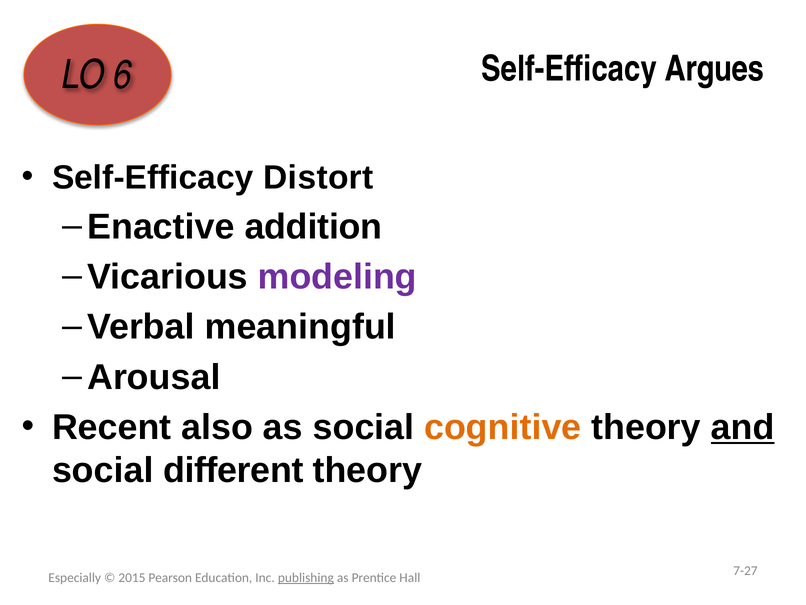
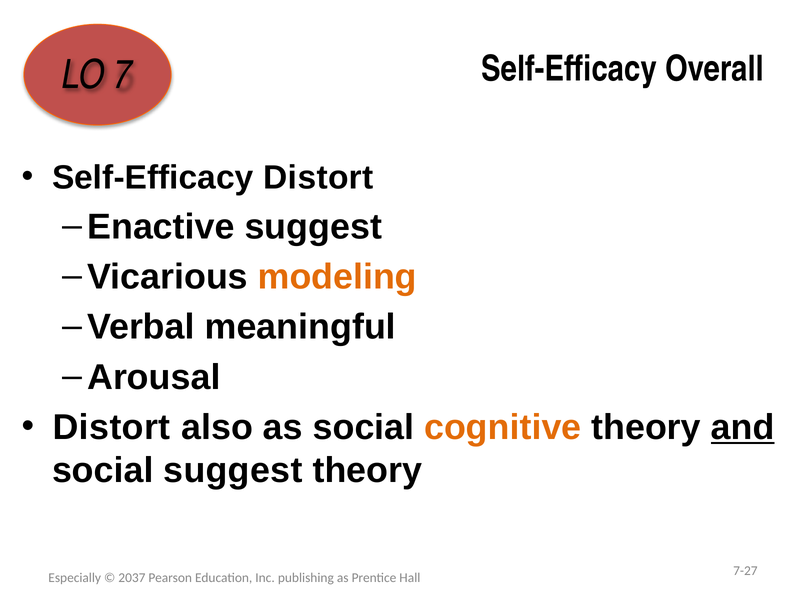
Argues: Argues -> Overall
6: 6 -> 7
Enactive addition: addition -> suggest
modeling colour: purple -> orange
Recent at (112, 427): Recent -> Distort
social different: different -> suggest
2015: 2015 -> 2037
publishing underline: present -> none
